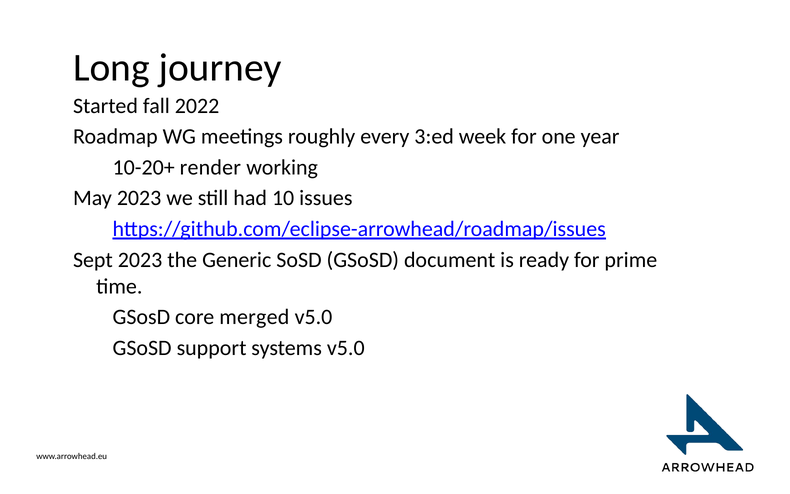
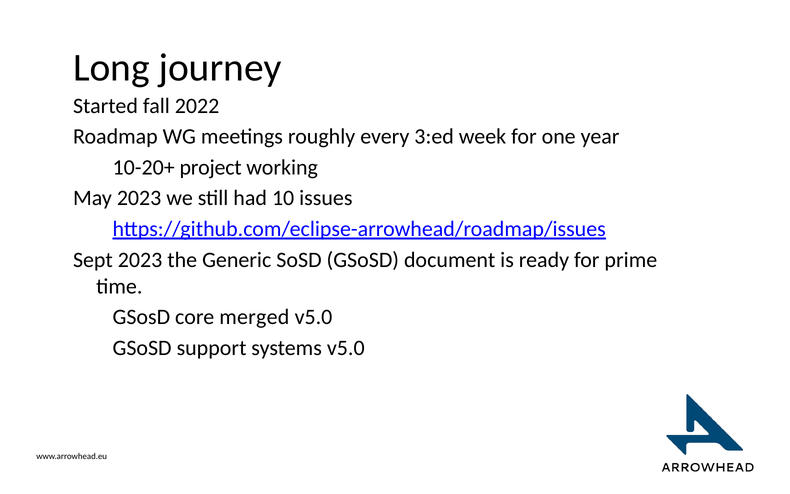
render: render -> project
